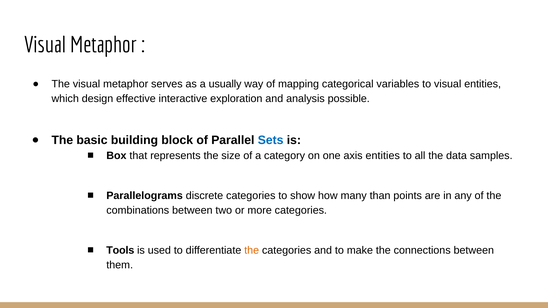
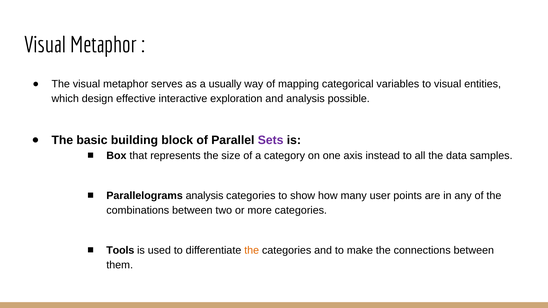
Sets colour: blue -> purple
axis entities: entities -> instead
Parallelograms discrete: discrete -> analysis
than: than -> user
